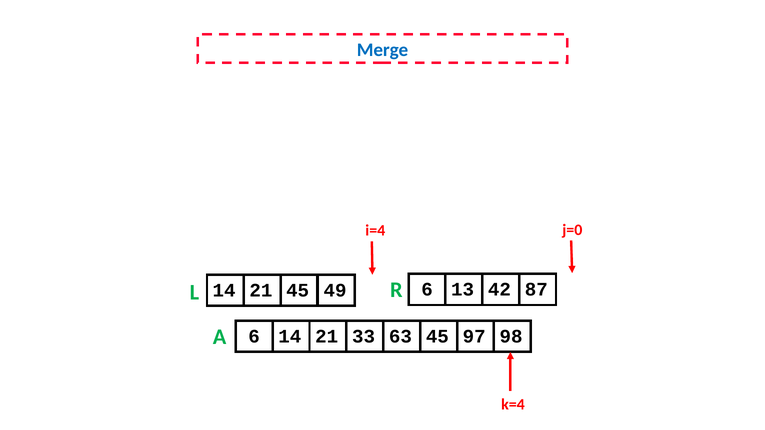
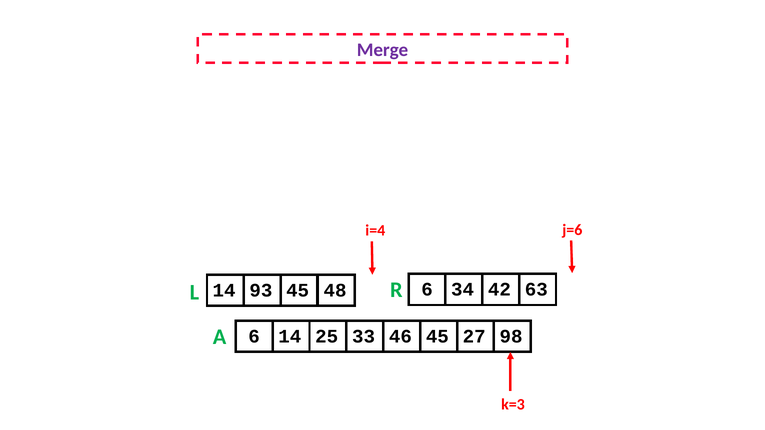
Merge colour: blue -> purple
j=0: j=0 -> j=6
21 at (261, 291): 21 -> 93
49: 49 -> 48
13: 13 -> 34
87: 87 -> 63
6 14 21: 21 -> 25
63: 63 -> 46
97: 97 -> 27
k=4: k=4 -> k=3
